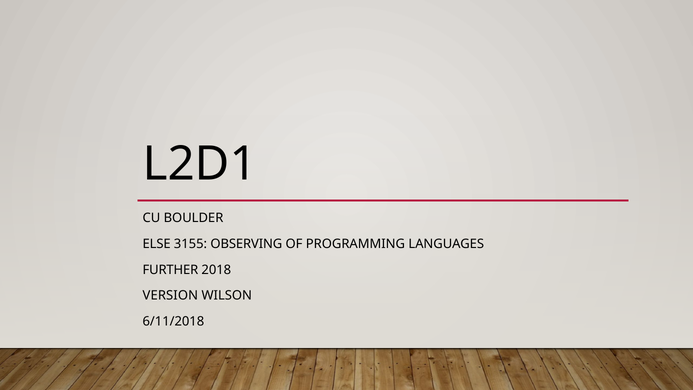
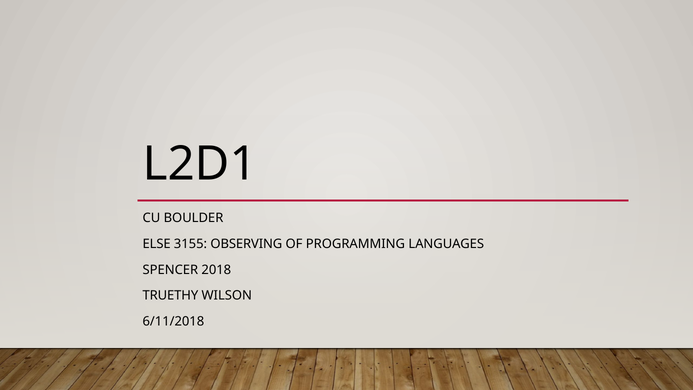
FURTHER: FURTHER -> SPENCER
VERSION: VERSION -> TRUETHY
